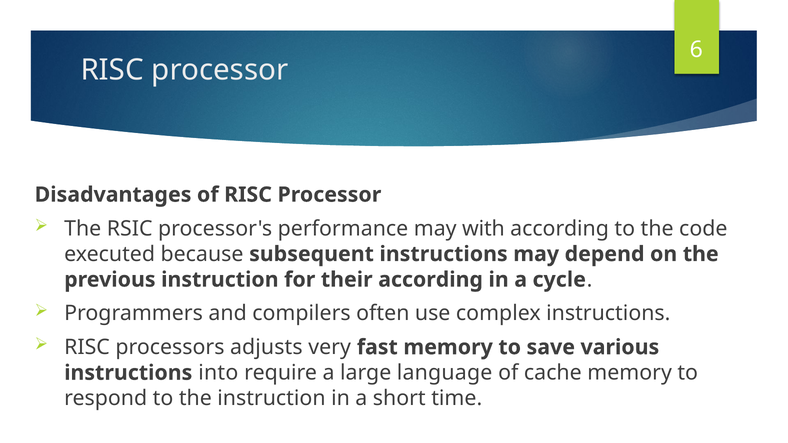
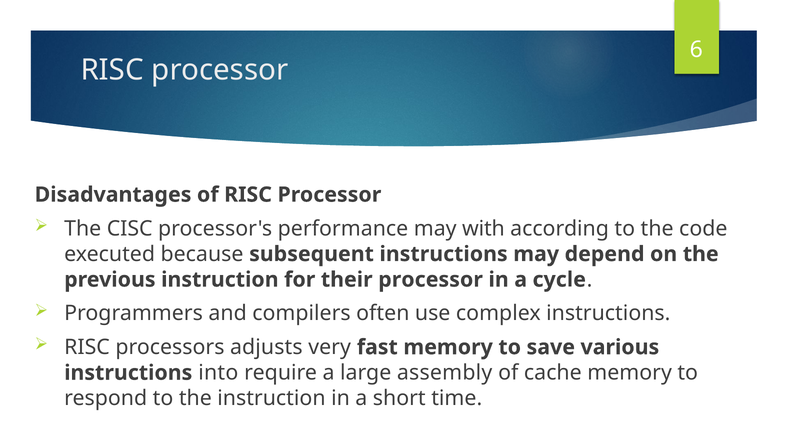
RSIC: RSIC -> CISC
their according: according -> processor
language: language -> assembly
